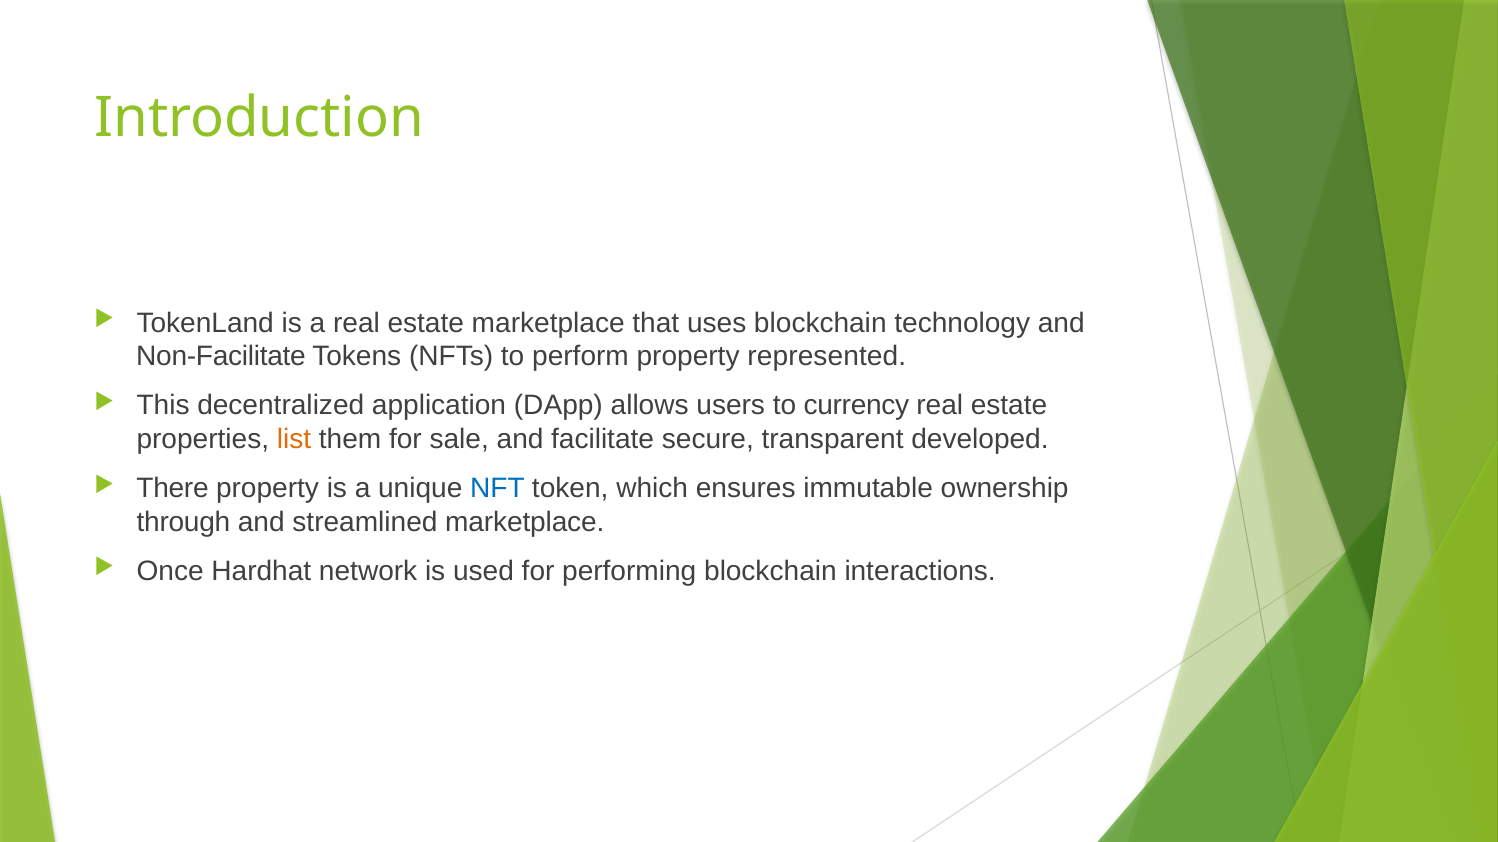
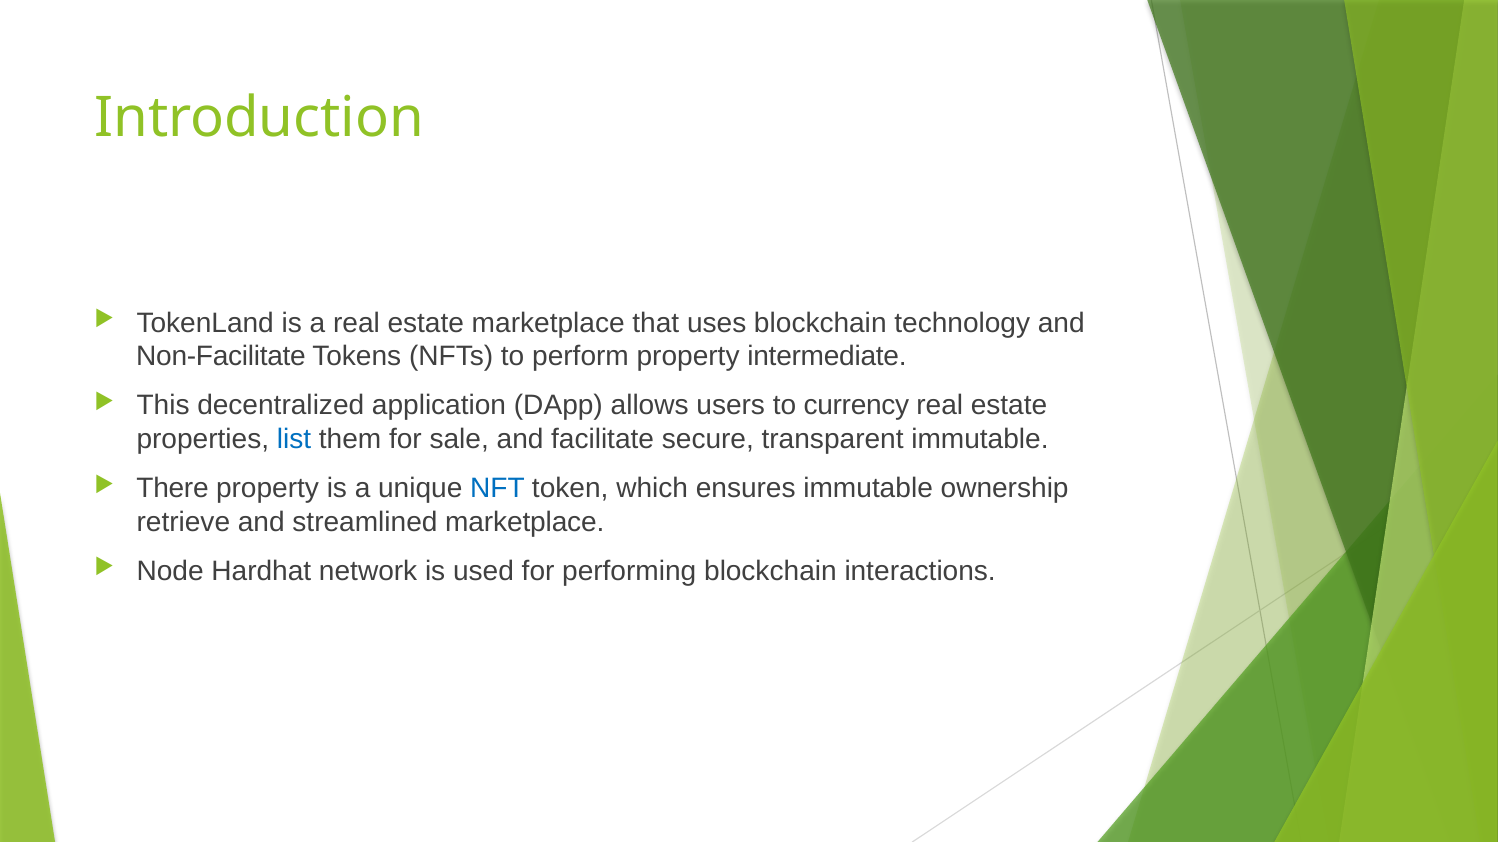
represented: represented -> intermediate
list colour: orange -> blue
transparent developed: developed -> immutable
through: through -> retrieve
Once: Once -> Node
